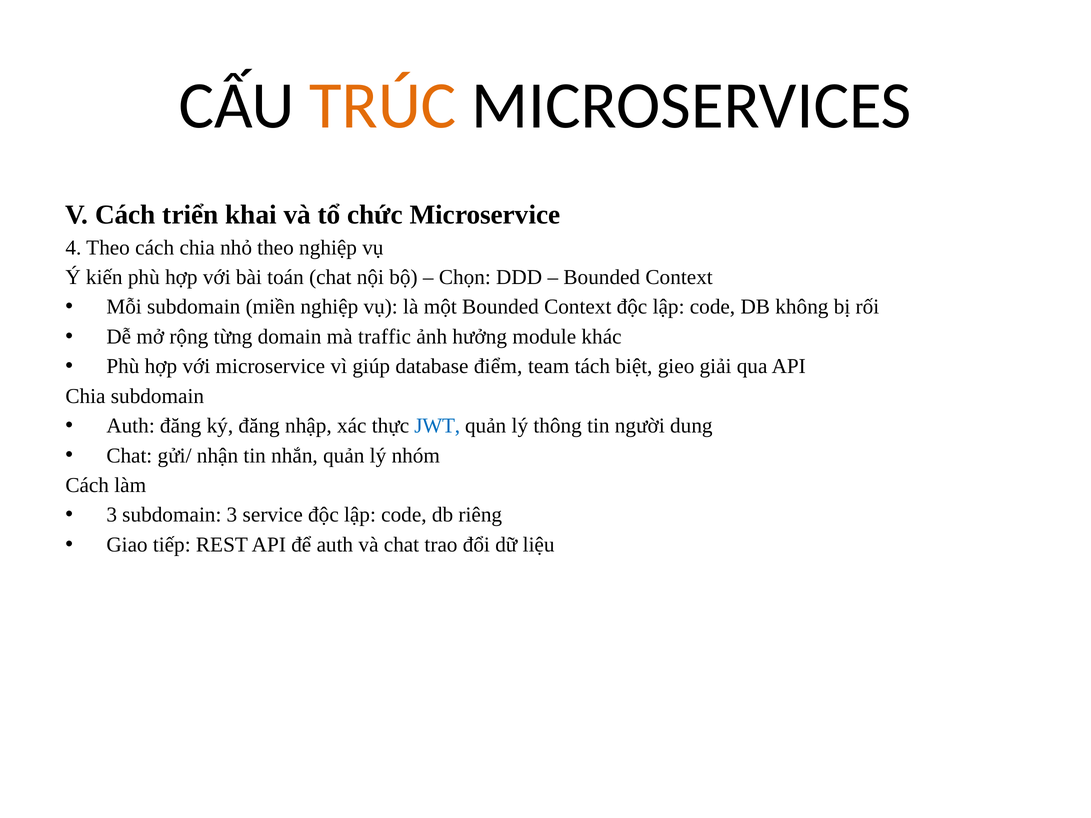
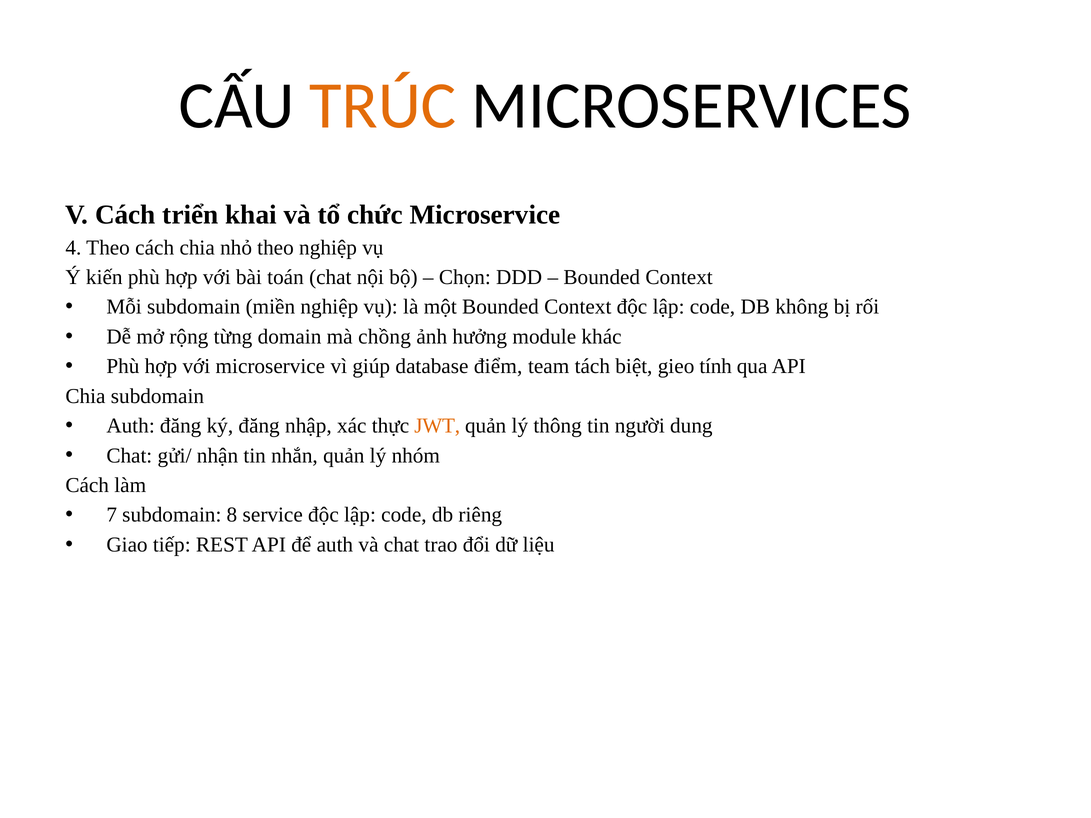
traffic: traffic -> chồng
giải: giải -> tính
JWT colour: blue -> orange
3 at (112, 515): 3 -> 7
subdomain 3: 3 -> 8
